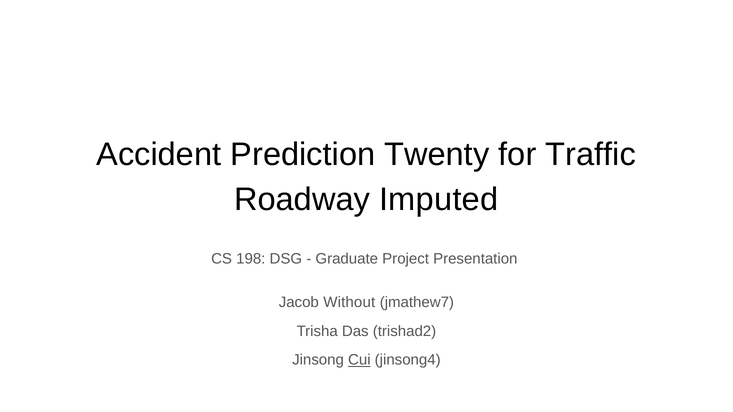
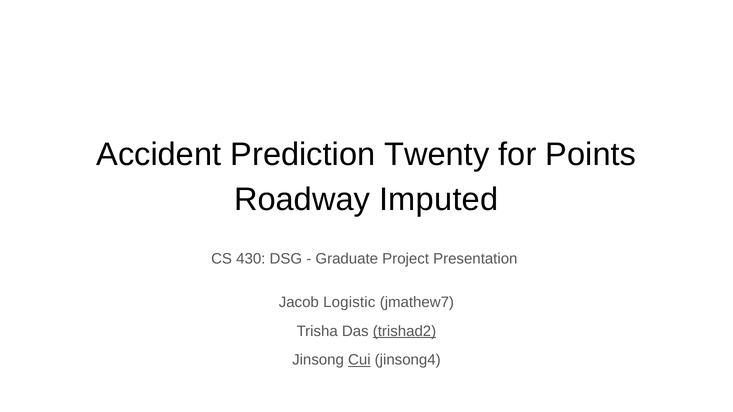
Traffic: Traffic -> Points
198: 198 -> 430
Without: Without -> Logistic
trishad2 underline: none -> present
